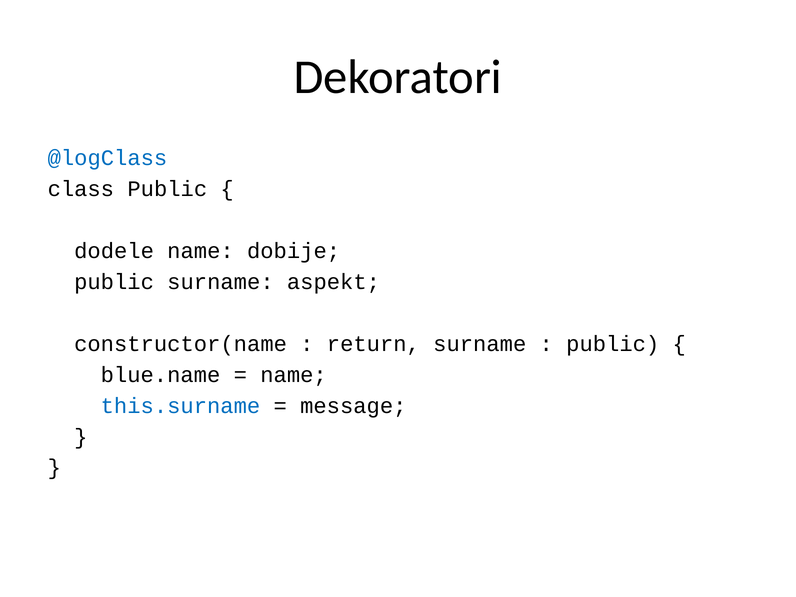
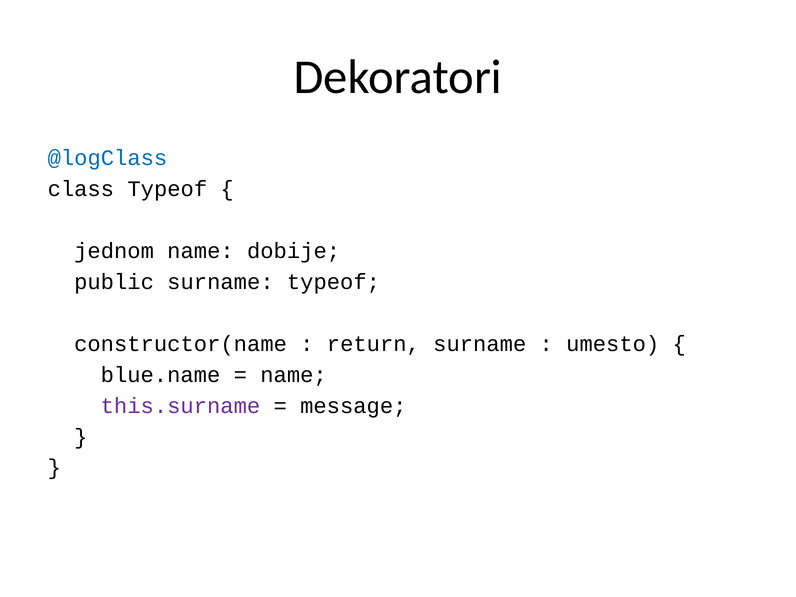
class Public: Public -> Typeof
dodele: dodele -> jednom
surname aspekt: aspekt -> typeof
public at (613, 344): public -> umesto
this.surname colour: blue -> purple
